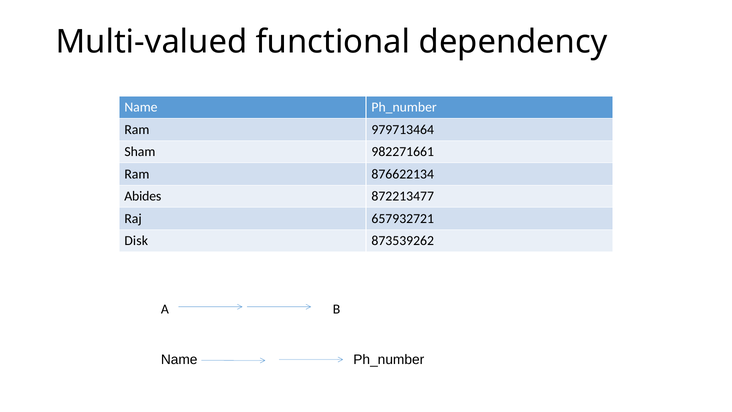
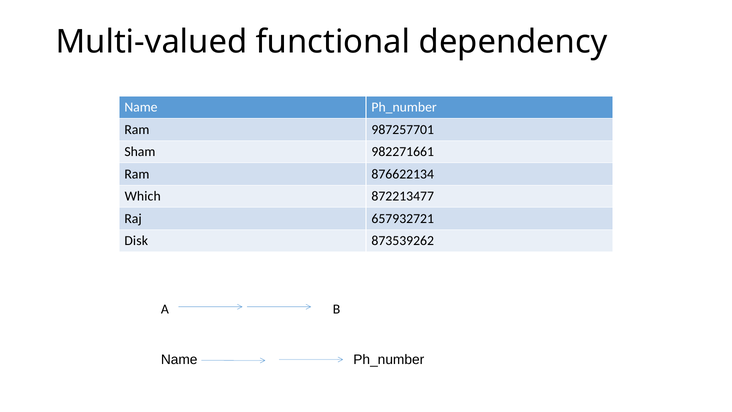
979713464: 979713464 -> 987257701
Abides: Abides -> Which
